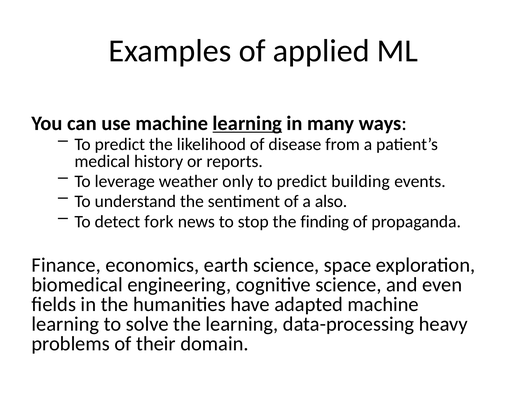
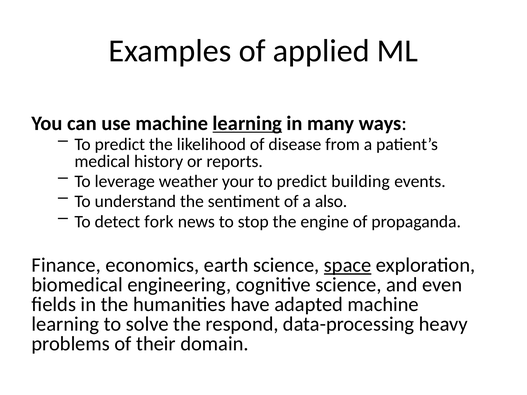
only: only -> your
finding: finding -> engine
space underline: none -> present
the learning: learning -> respond
